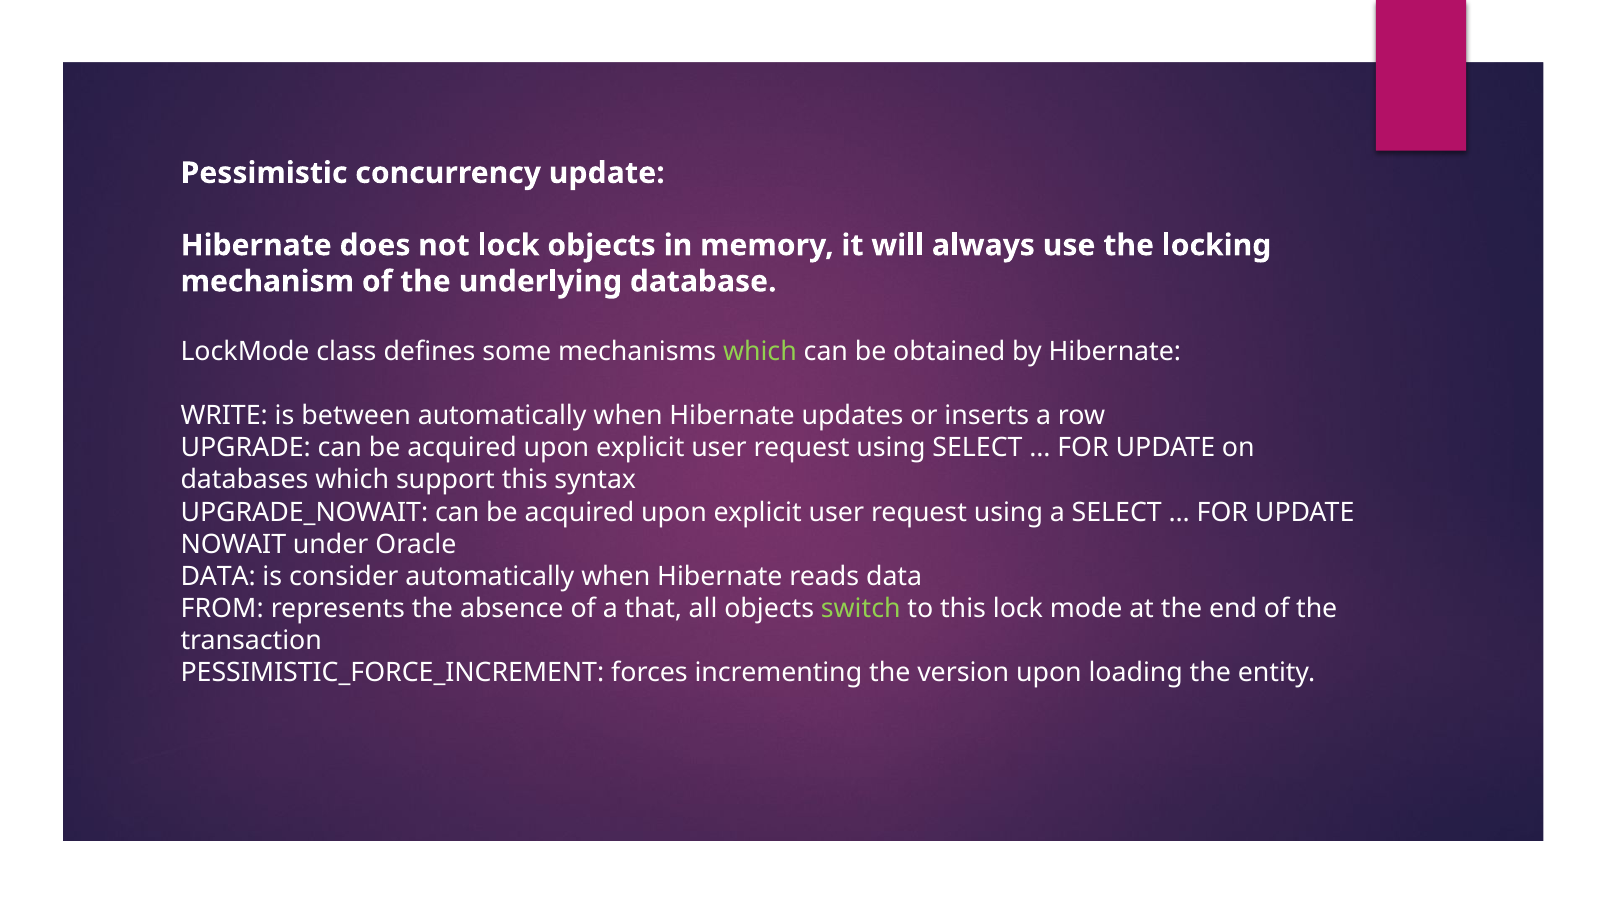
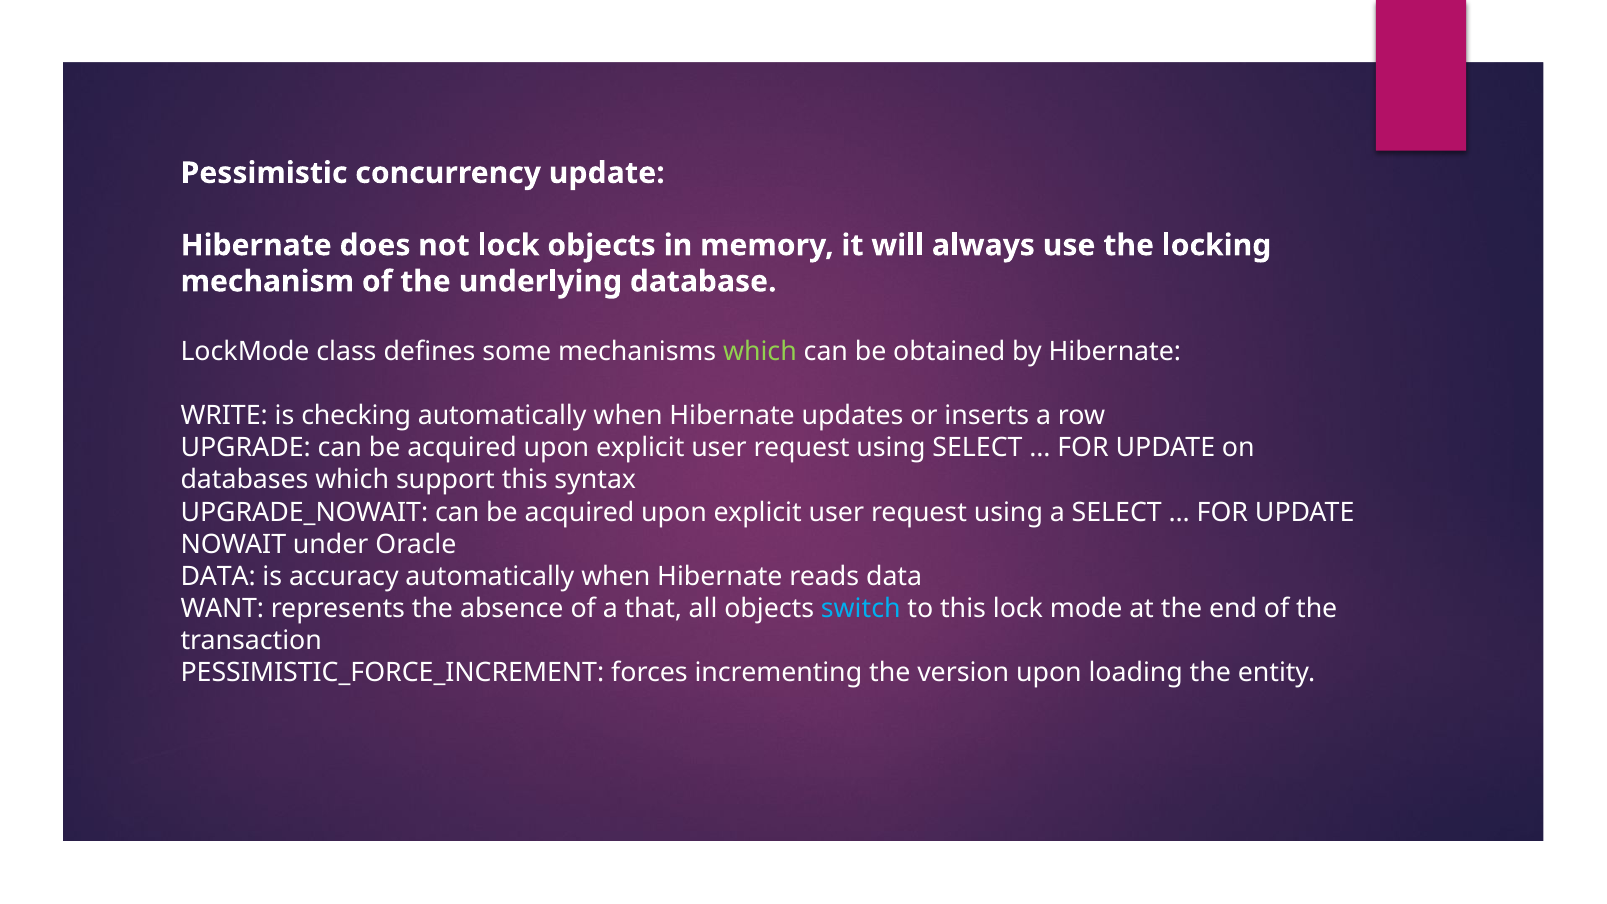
between: between -> checking
consider: consider -> accuracy
FROM: FROM -> WANT
switch colour: light green -> light blue
